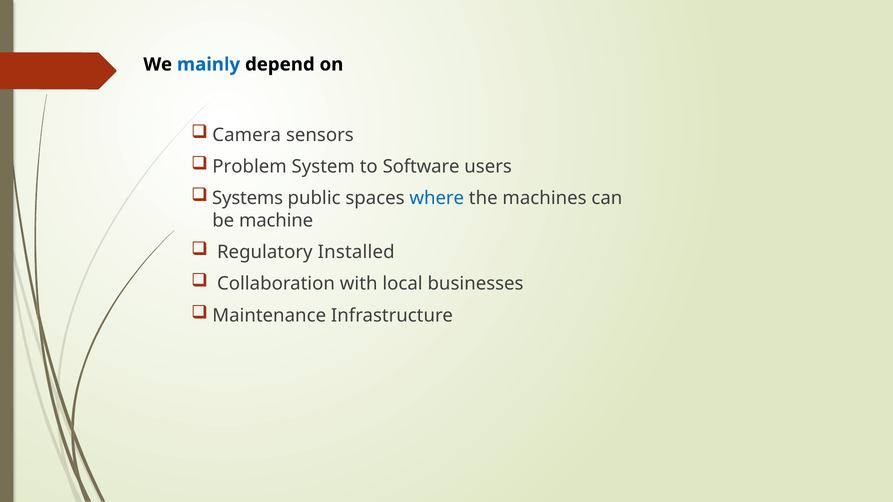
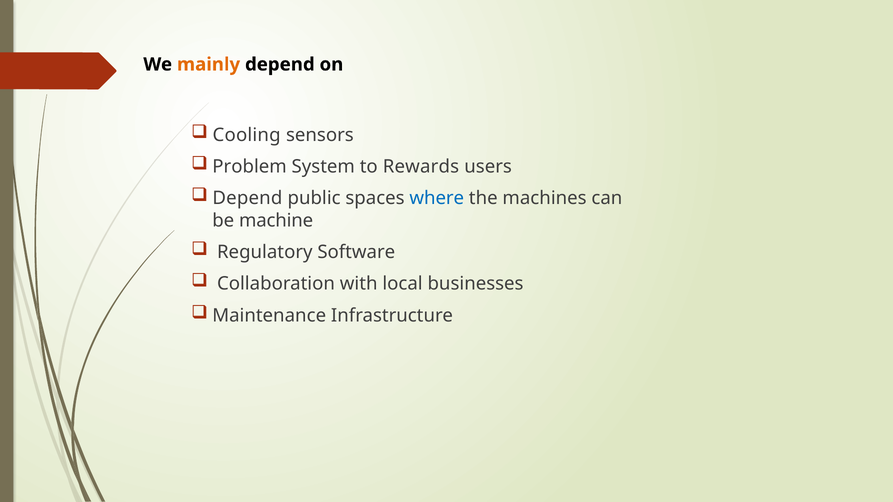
mainly colour: blue -> orange
Camera: Camera -> Cooling
Software: Software -> Rewards
Systems at (248, 198): Systems -> Depend
Installed: Installed -> Software
